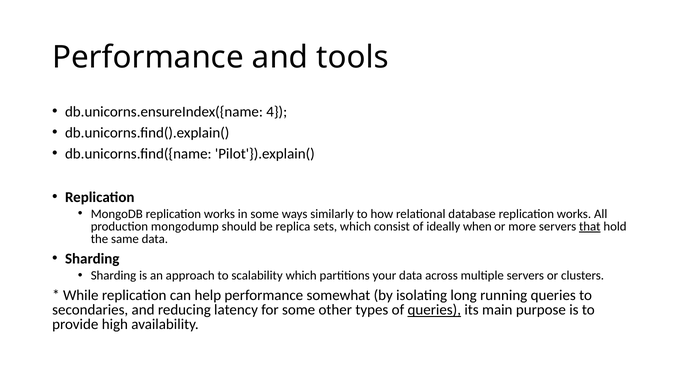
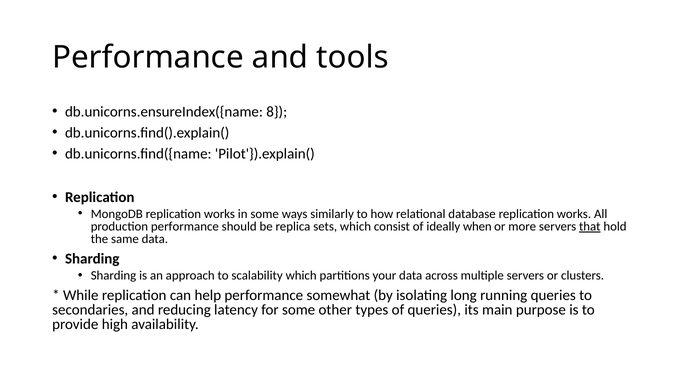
4: 4 -> 8
production mongodump: mongodump -> performance
queries at (434, 310) underline: present -> none
